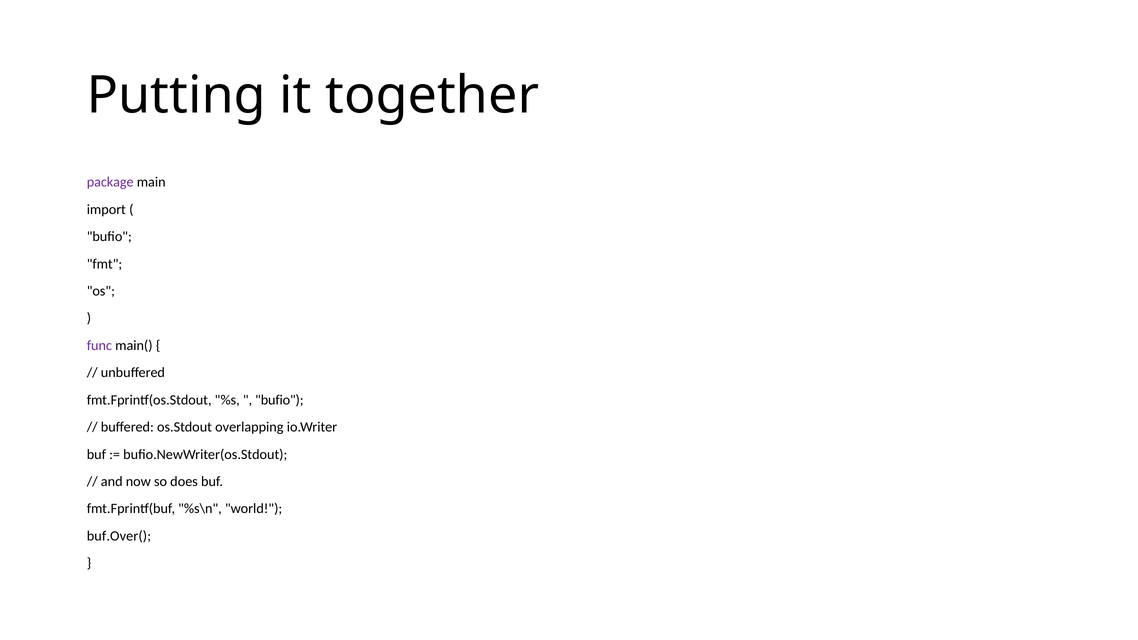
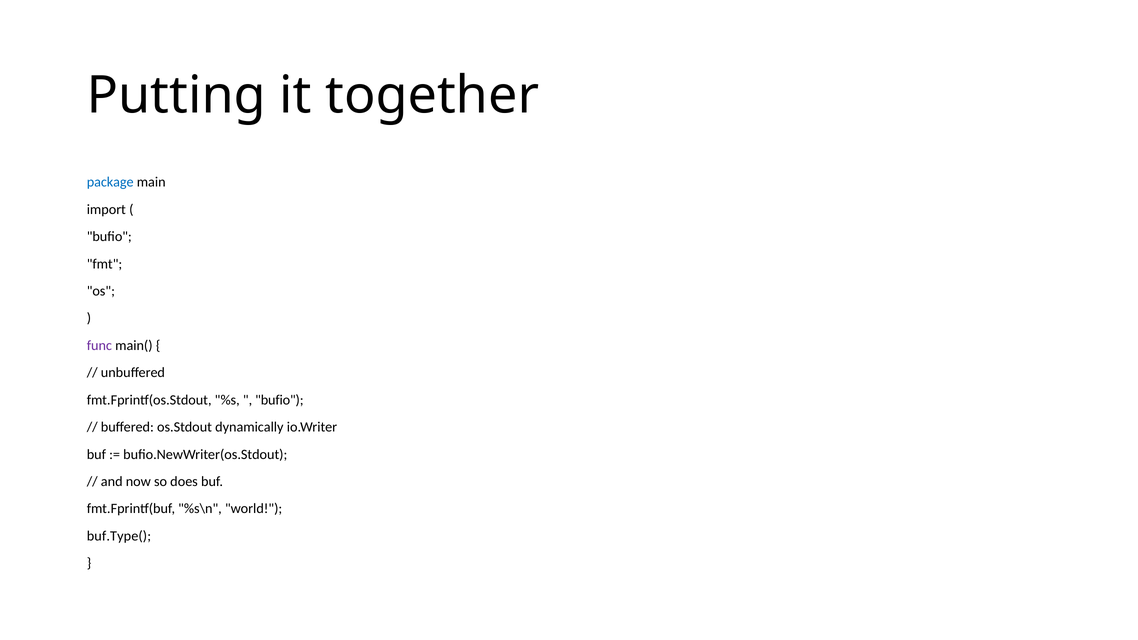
package colour: purple -> blue
overlapping: overlapping -> dynamically
buf.Over(: buf.Over( -> buf.Type(
